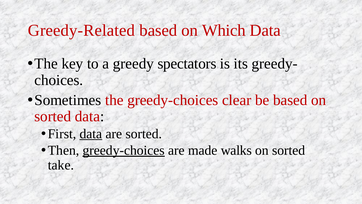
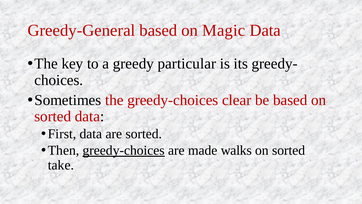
Greedy-Related: Greedy-Related -> Greedy-General
Which: Which -> Magic
spectators: spectators -> particular
data at (91, 134) underline: present -> none
